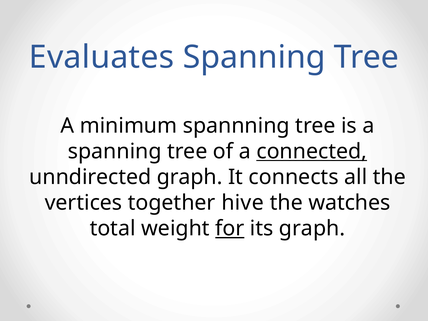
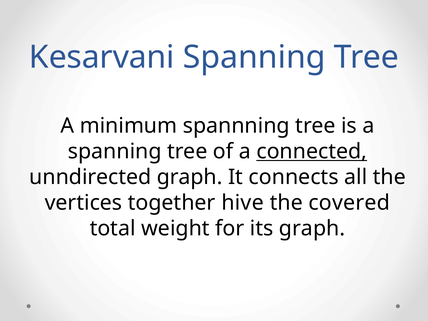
Evaluates: Evaluates -> Kesarvani
watches: watches -> covered
for underline: present -> none
